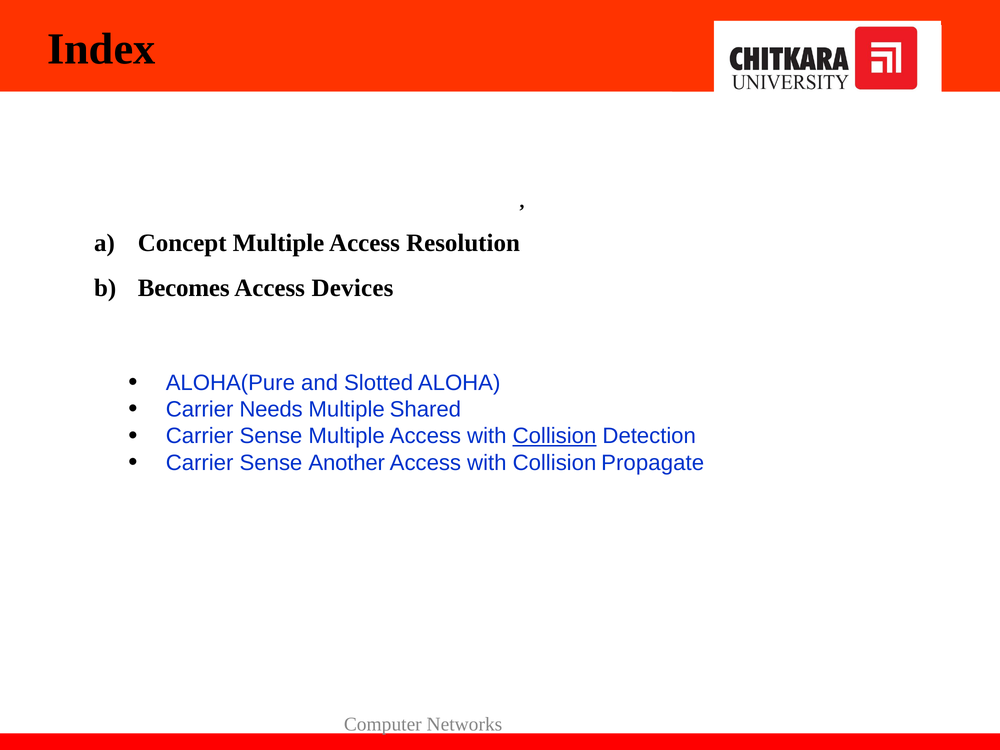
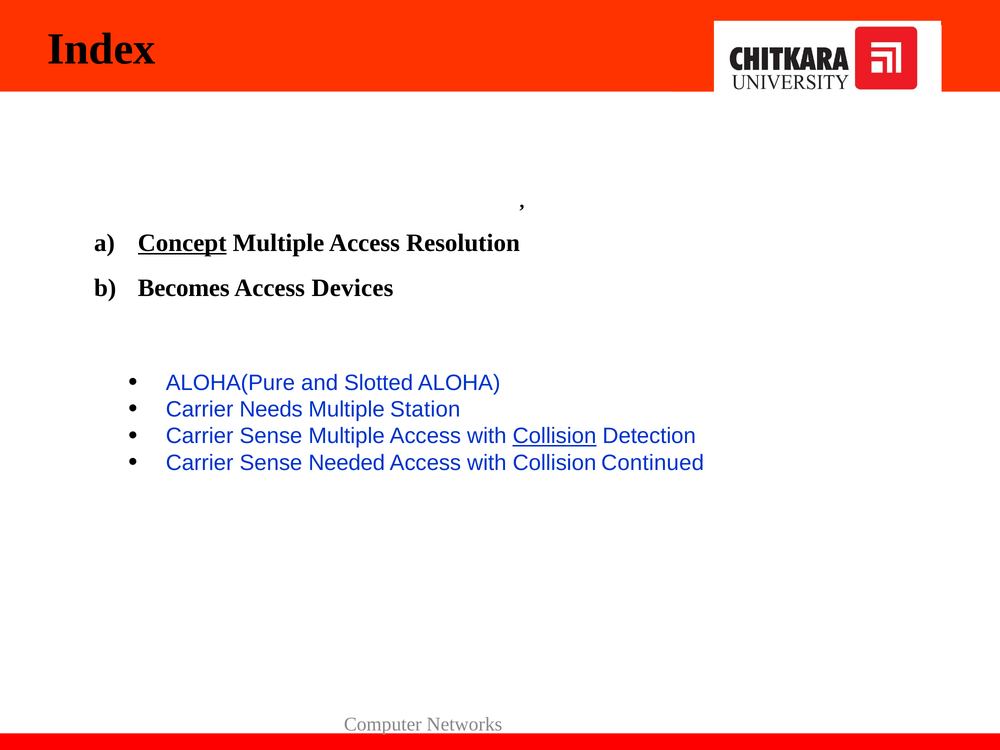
Concept underline: none -> present
Shared: Shared -> Station
Another: Another -> Needed
Propagate: Propagate -> Continued
